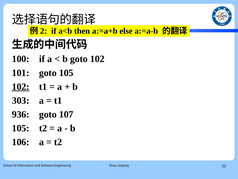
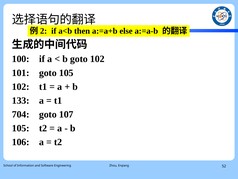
102 at (21, 86) underline: present -> none
303: 303 -> 133
936: 936 -> 704
